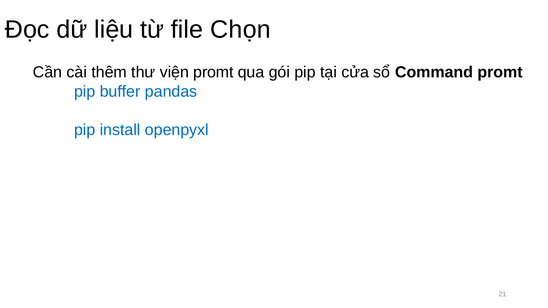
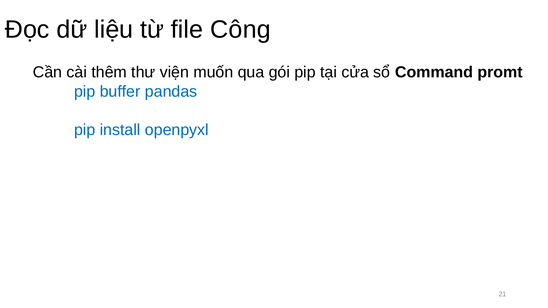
Chọn: Chọn -> Công
viện promt: promt -> muốn
